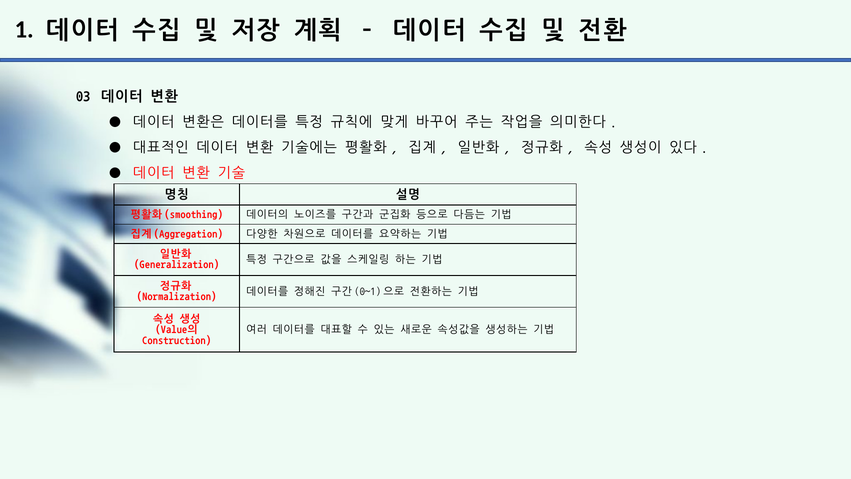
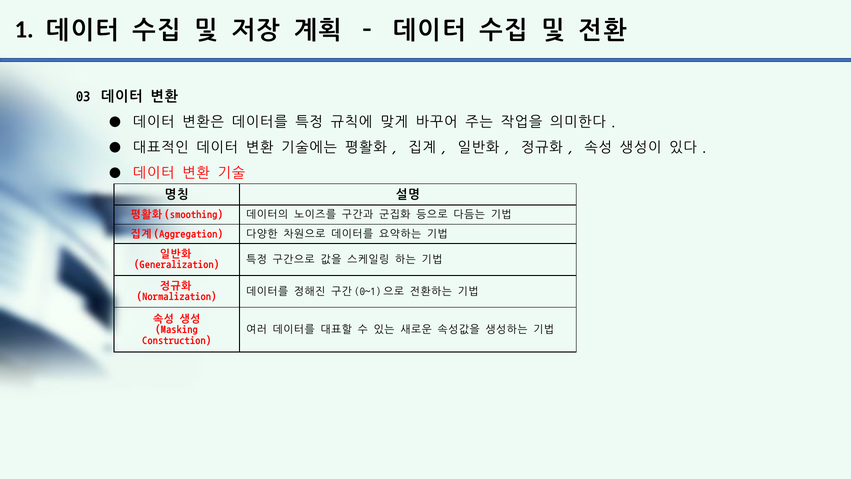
Value의: Value의 -> Masking
